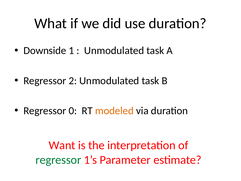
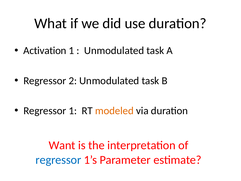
Downside: Downside -> Activation
Regressor 0: 0 -> 1
regressor at (58, 160) colour: green -> blue
